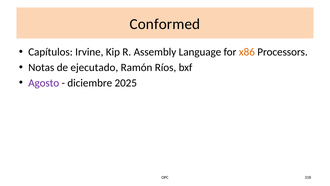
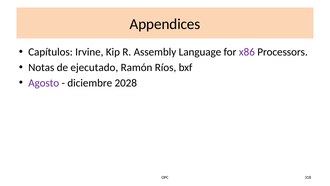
Conformed: Conformed -> Appendices
x86 colour: orange -> purple
2025: 2025 -> 2028
